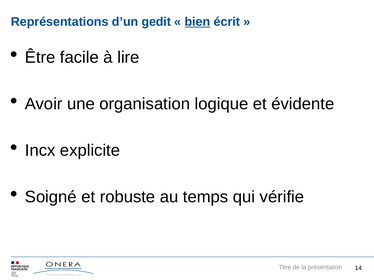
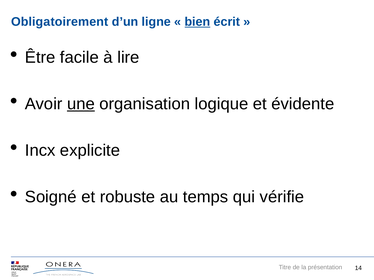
Représentations: Représentations -> Obligatoirement
gedit: gedit -> ligne
une underline: none -> present
